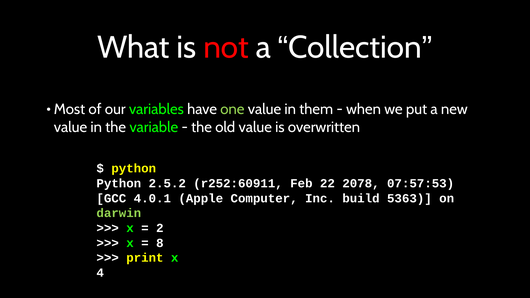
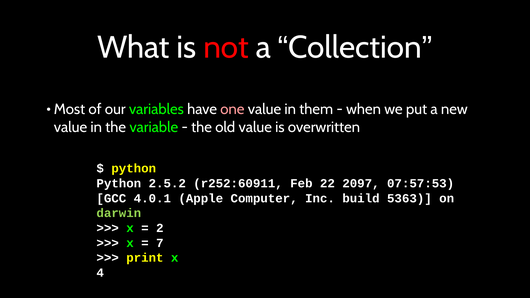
one colour: light green -> pink
2078: 2078 -> 2097
8: 8 -> 7
